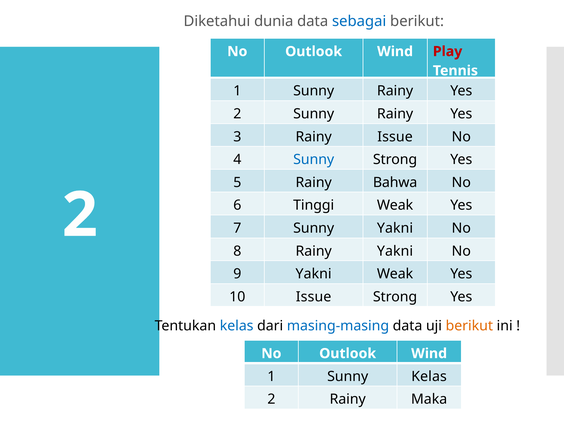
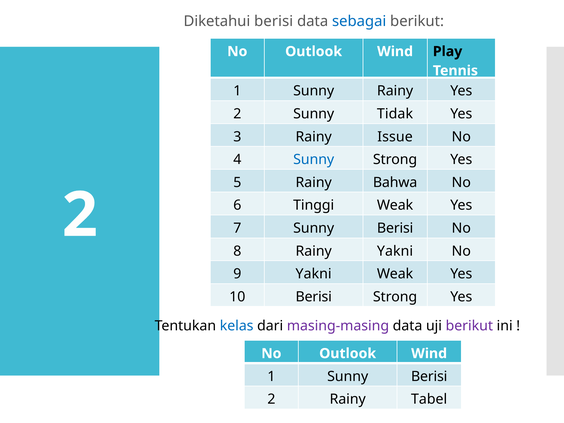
Diketahui dunia: dunia -> berisi
Play colour: red -> black
2 Sunny Rainy: Rainy -> Tidak
7 Sunny Yakni: Yakni -> Berisi
10 Issue: Issue -> Berisi
masing-masing colour: blue -> purple
berikut at (469, 326) colour: orange -> purple
1 Sunny Kelas: Kelas -> Berisi
Maka: Maka -> Tabel
